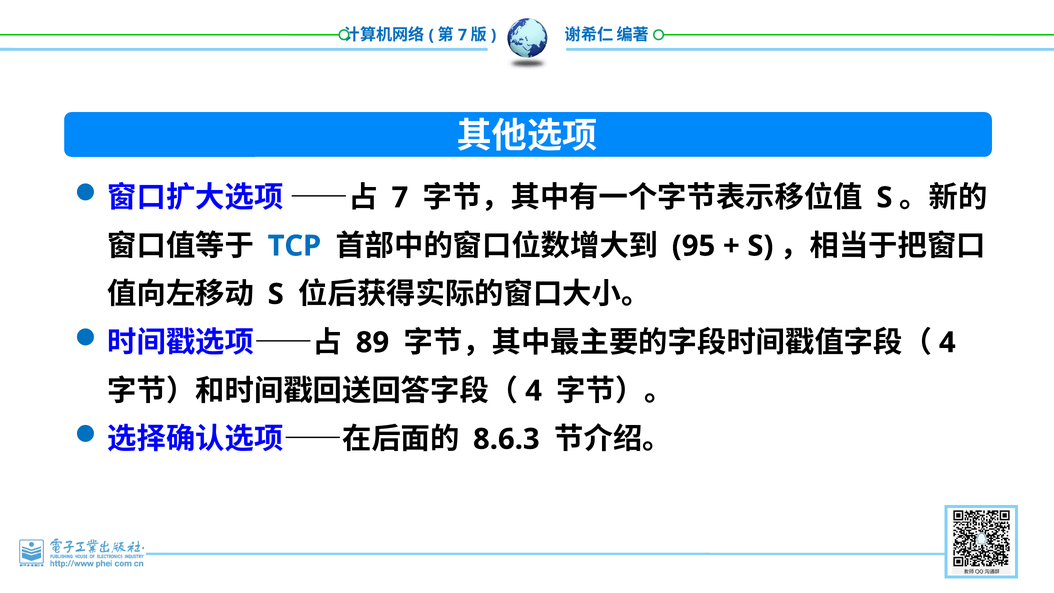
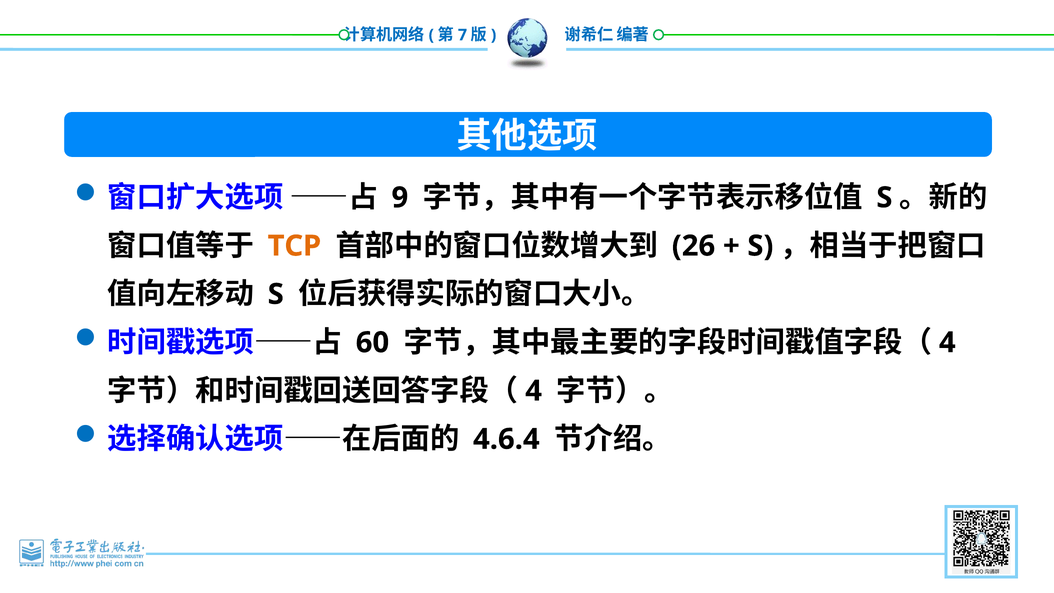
7 at (400, 198): 7 -> 9
TCP colour: blue -> orange
95: 95 -> 26
89: 89 -> 60
8.6.3: 8.6.3 -> 4.6.4
